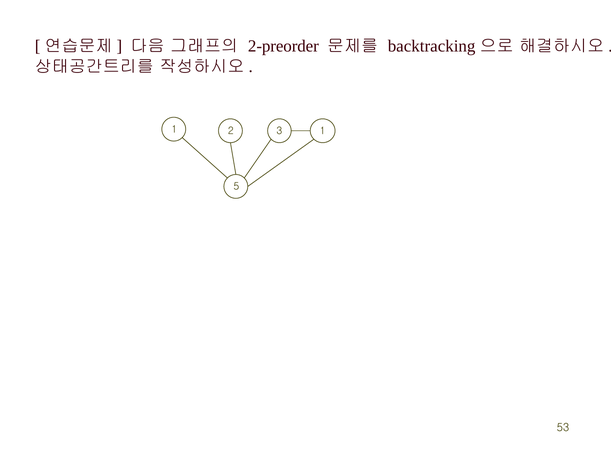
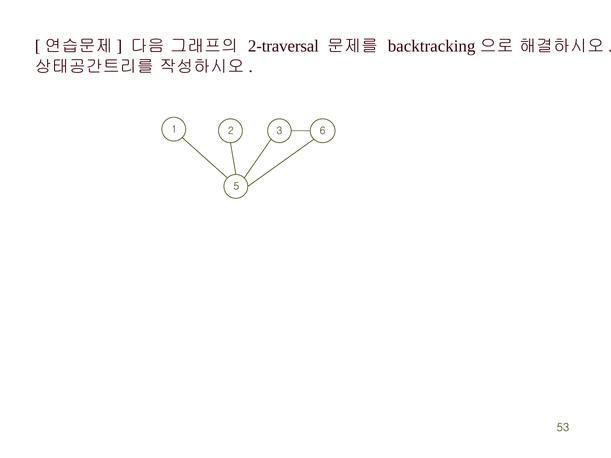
2-preorder: 2-preorder -> 2-traversal
2 1: 1 -> 6
